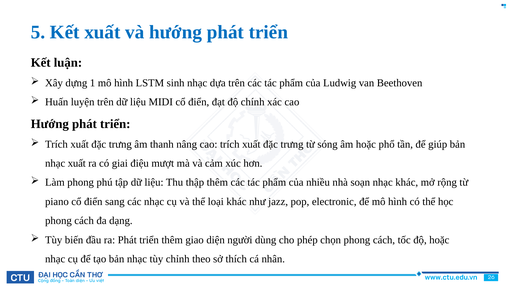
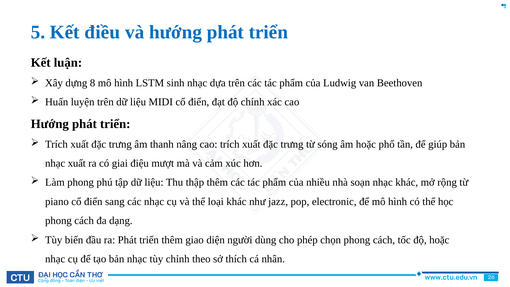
Kết xuất: xuất -> điều
1: 1 -> 8
